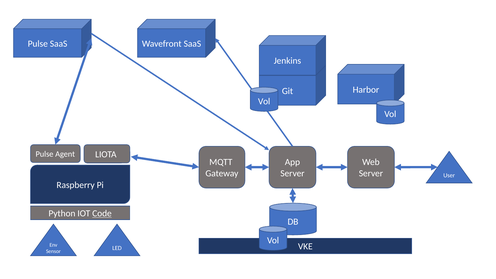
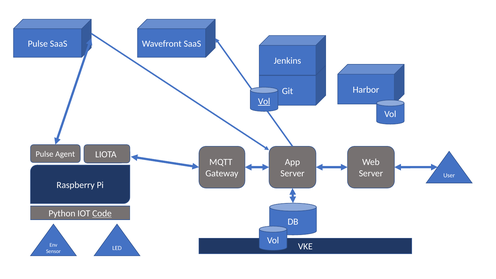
Vol at (264, 101) underline: none -> present
